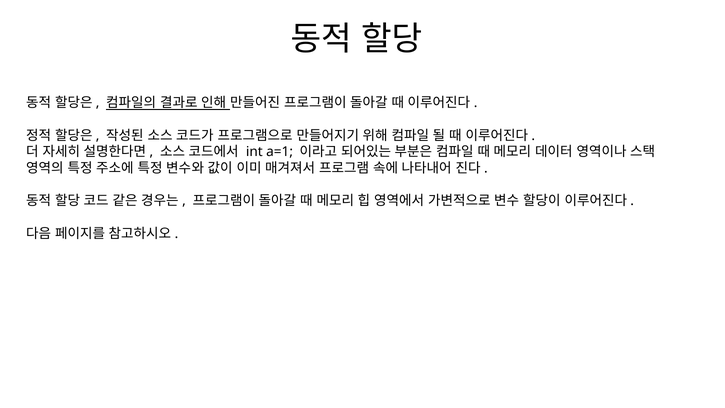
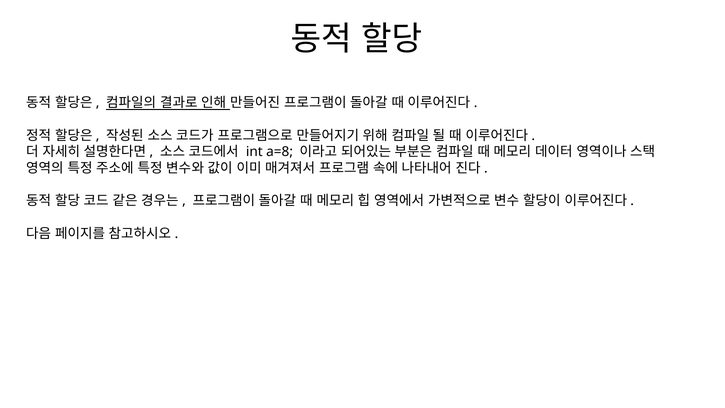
a=1: a=1 -> a=8
